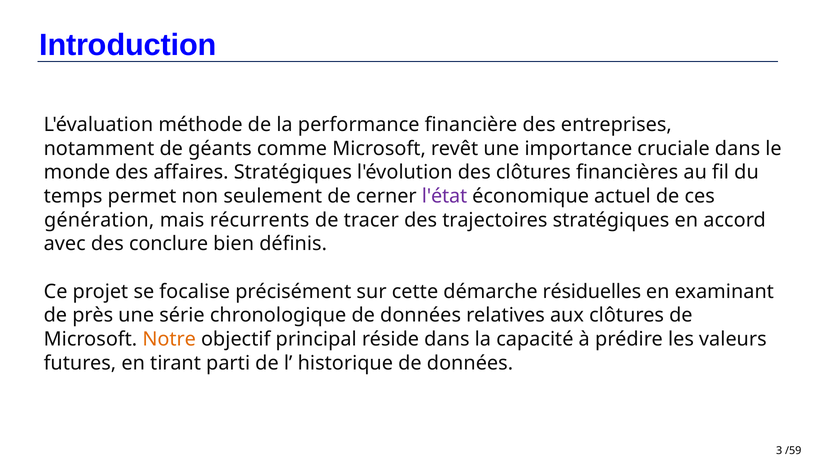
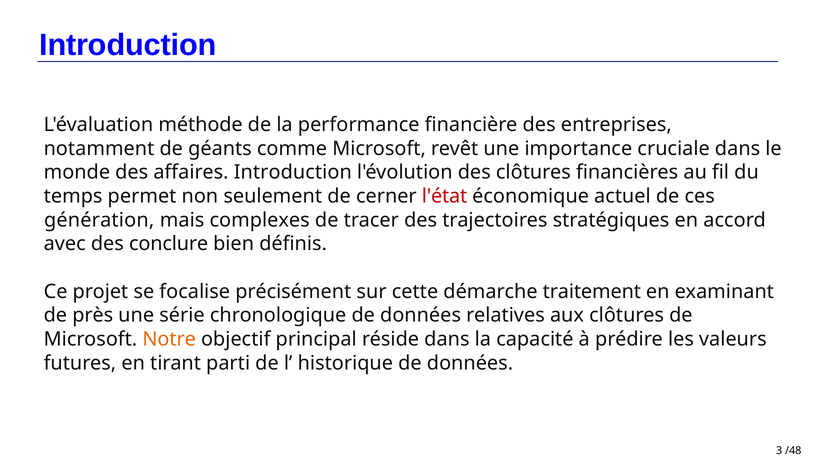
affaires Stratégiques: Stratégiques -> Introduction
l'état colour: purple -> red
récurrents: récurrents -> complexes
résiduelles: résiduelles -> traitement
/59: /59 -> /48
